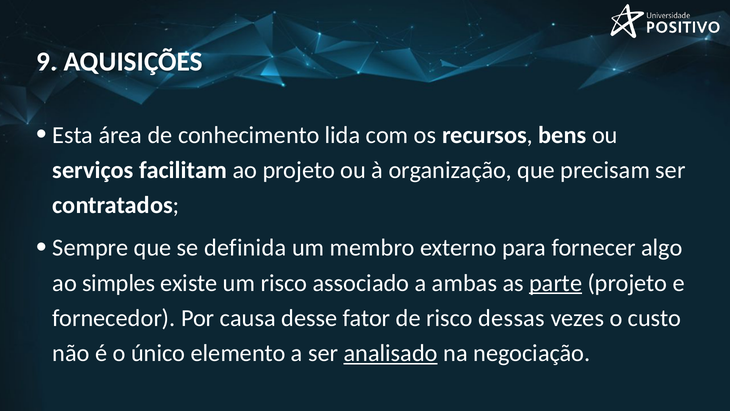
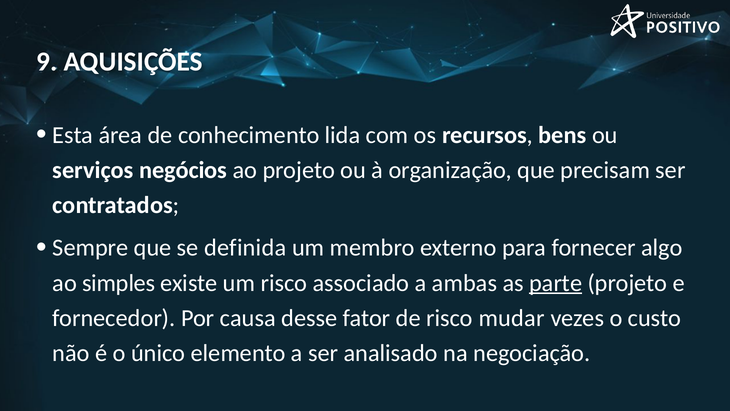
facilitam: facilitam -> negócios
dessas: dessas -> mudar
analisado underline: present -> none
